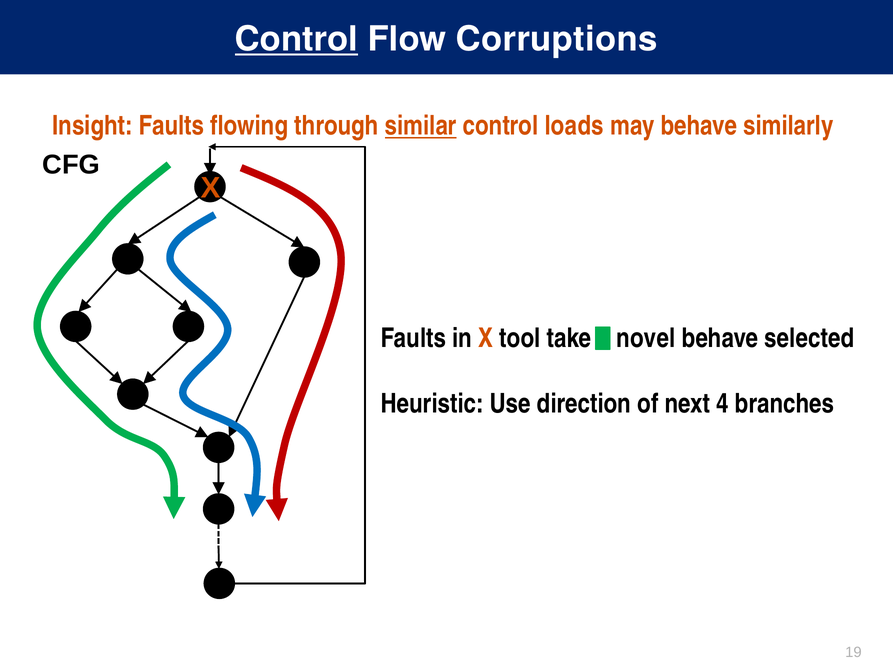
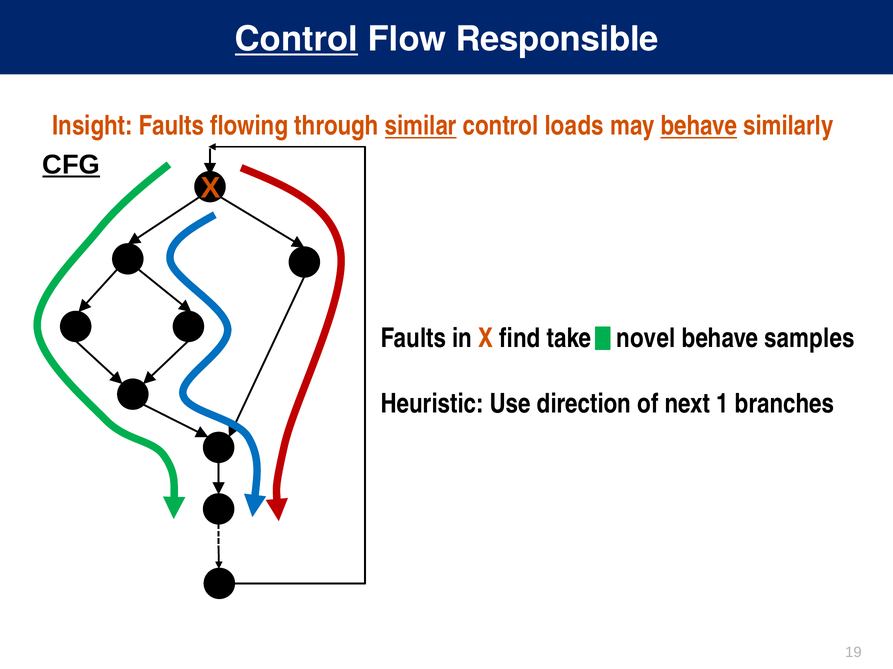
Corruptions: Corruptions -> Responsible
behave at (699, 126) underline: none -> present
CFG underline: none -> present
tool: tool -> find
selected: selected -> samples
4: 4 -> 1
